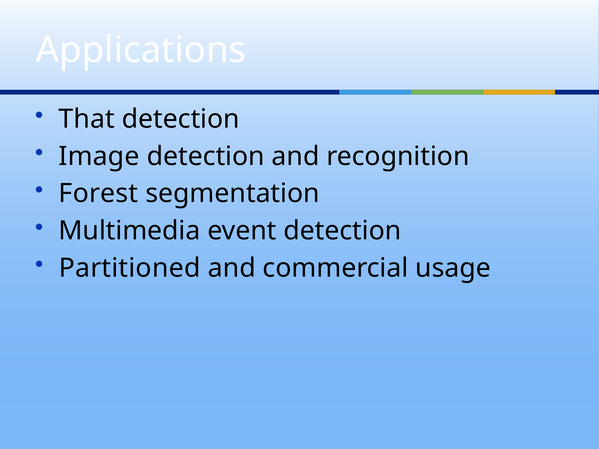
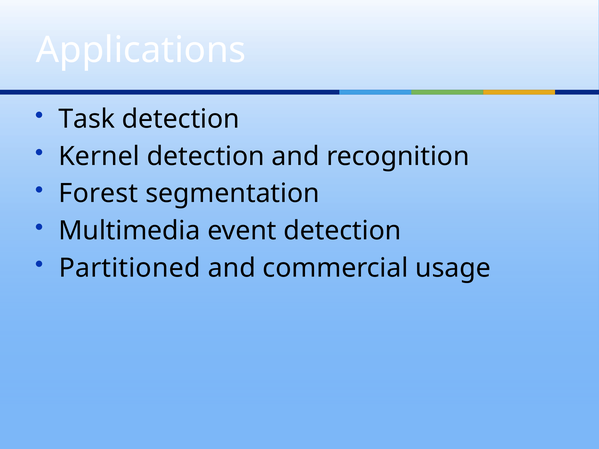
That: That -> Task
Image: Image -> Kernel
